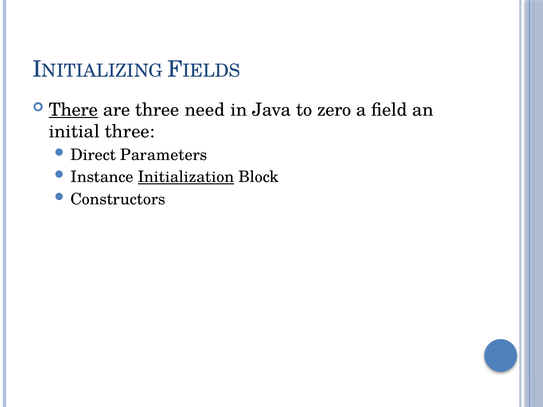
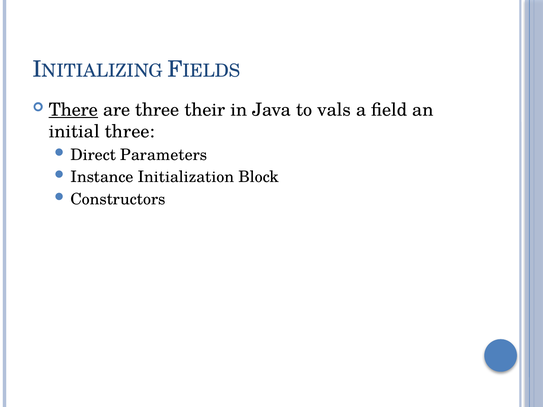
need: need -> their
zero: zero -> vals
Initialization underline: present -> none
